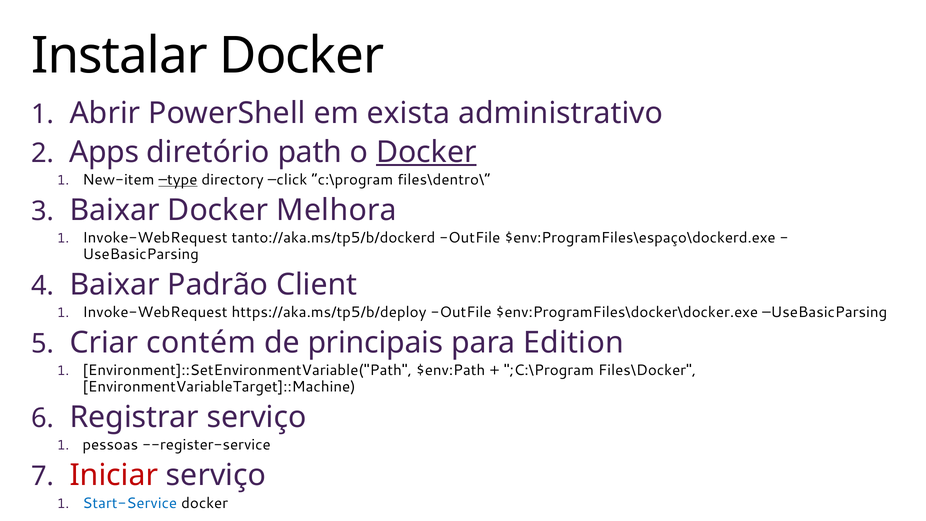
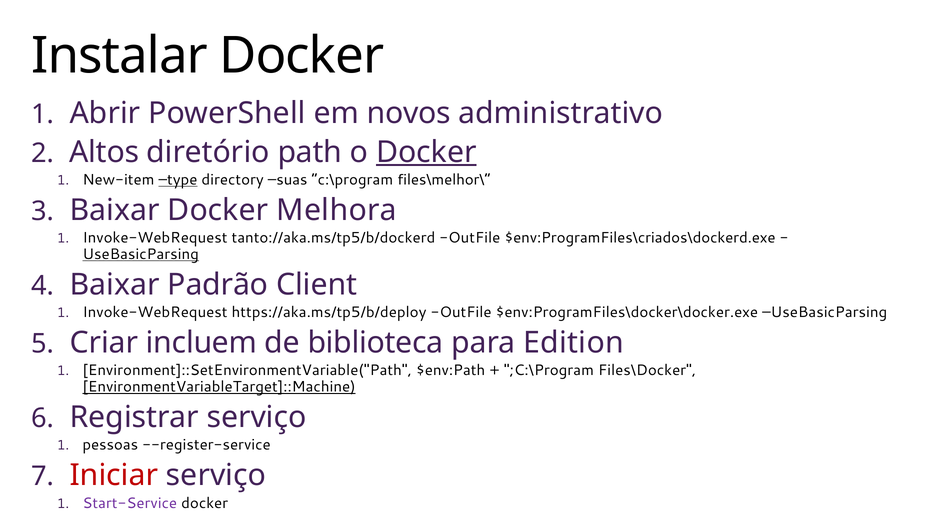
exista: exista -> novos
Apps: Apps -> Altos
click: click -> suas
files\dentro\: files\dentro\ -> files\melhor\
$env:ProgramFiles\espaço\dockerd.exe: $env:ProgramFiles\espaço\dockerd.exe -> $env:ProgramFiles\criados\dockerd.exe
UseBasicParsing at (141, 254) underline: none -> present
contém: contém -> incluem
principais: principais -> biblioteca
EnvironmentVariableTarget]::Machine underline: none -> present
Start-Service colour: blue -> purple
